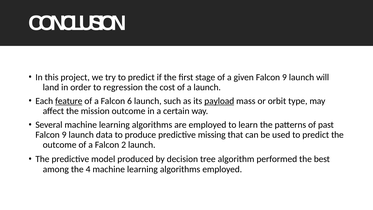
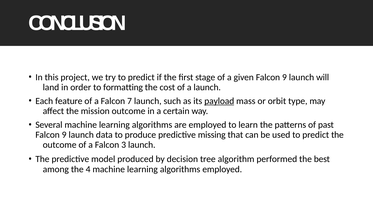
regression: regression -> formatting
feature underline: present -> none
6: 6 -> 7
2: 2 -> 3
